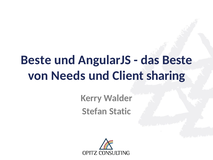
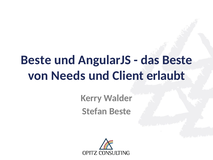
sharing: sharing -> erlaubt
Stefan Static: Static -> Beste
